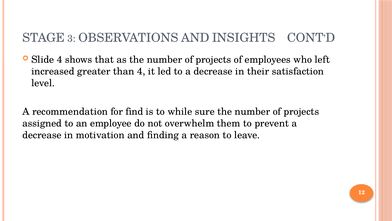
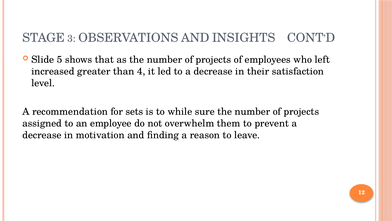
Slide 4: 4 -> 5
find: find -> sets
